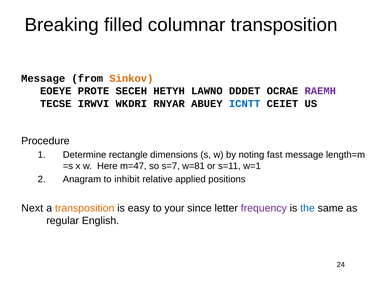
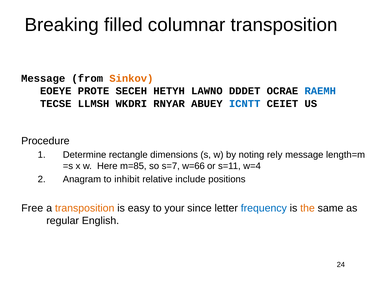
RAEMH colour: purple -> blue
IRWVI: IRWVI -> LLMSH
fast: fast -> rely
m=47: m=47 -> m=85
w=81: w=81 -> w=66
w=1: w=1 -> w=4
applied: applied -> include
Next: Next -> Free
frequency colour: purple -> blue
the colour: blue -> orange
